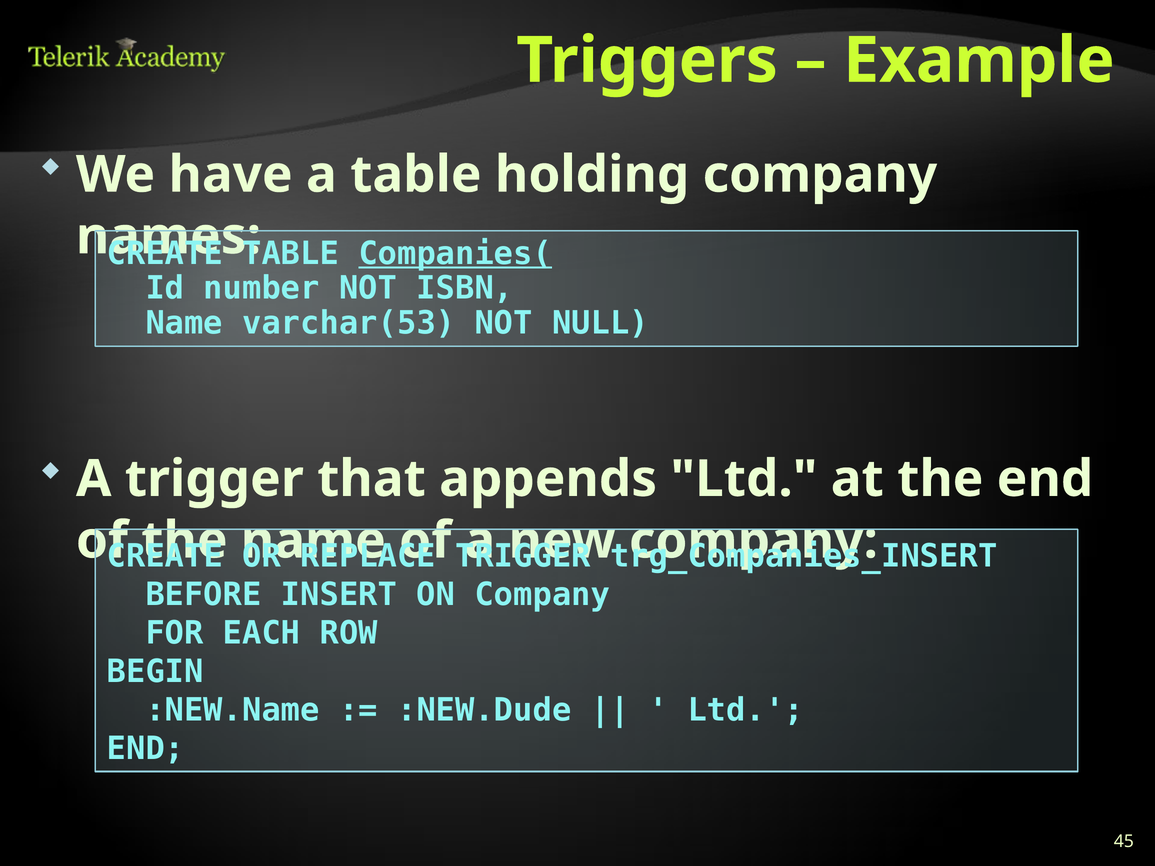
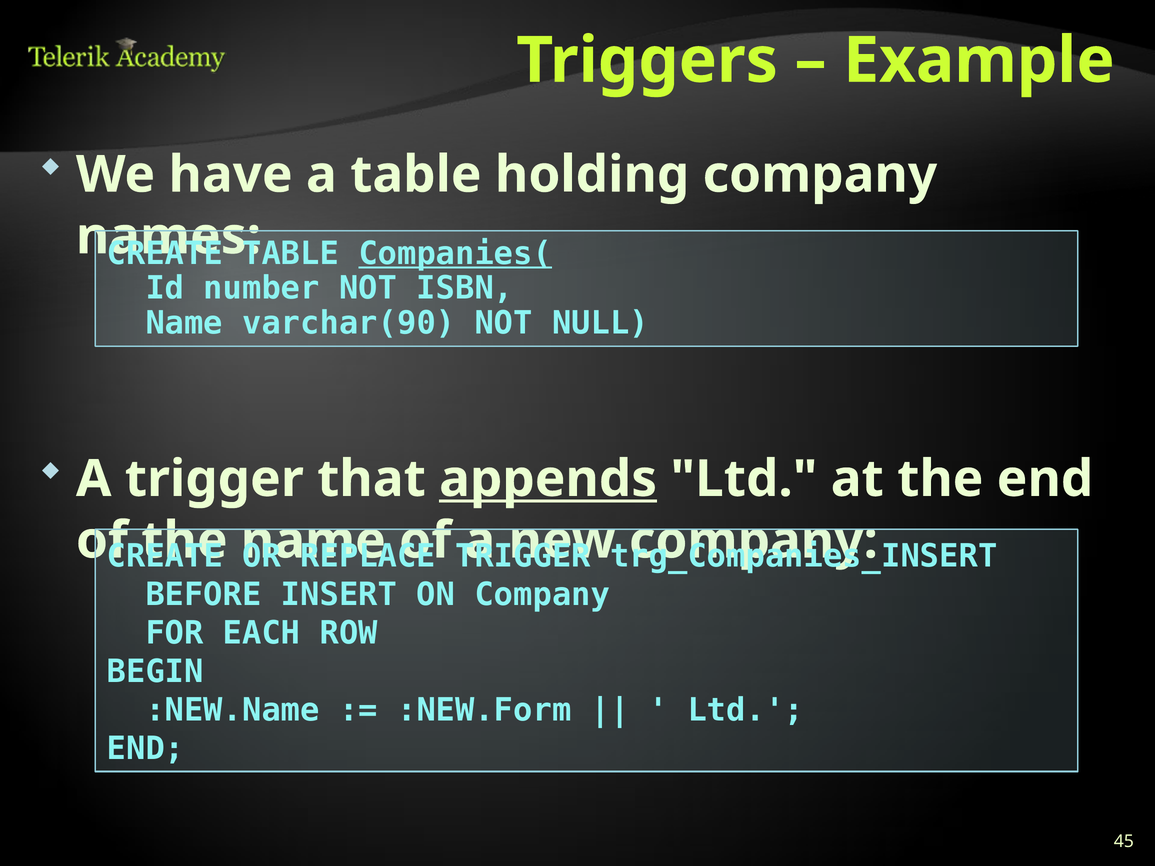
varchar(53: varchar(53 -> varchar(90
appends underline: none -> present
:NEW.Dude: :NEW.Dude -> :NEW.Form
